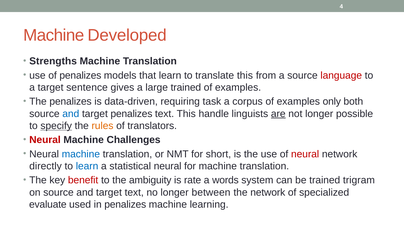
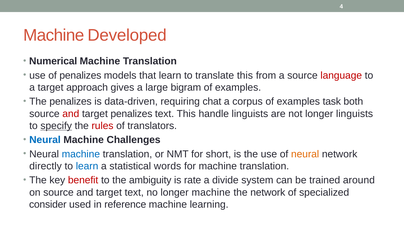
Strengths: Strengths -> Numerical
sentence: sentence -> approach
large trained: trained -> bigram
task: task -> chat
only: only -> task
and at (71, 114) colour: blue -> red
are underline: present -> none
longer possible: possible -> linguists
rules colour: orange -> red
Neural at (45, 140) colour: red -> blue
neural at (305, 154) colour: red -> orange
statistical neural: neural -> words
words: words -> divide
trigram: trigram -> around
longer between: between -> machine
evaluate: evaluate -> consider
in penalizes: penalizes -> reference
